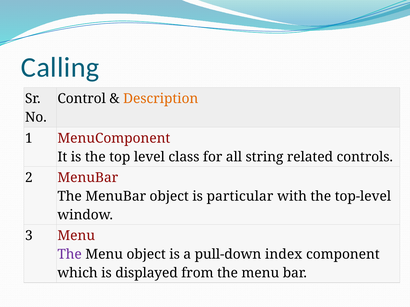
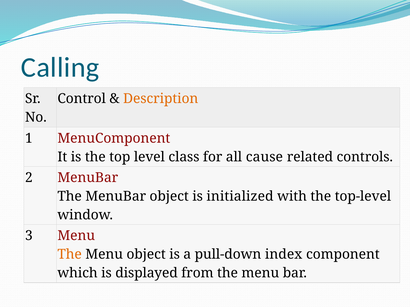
string: string -> cause
particular: particular -> initialized
The at (70, 255) colour: purple -> orange
